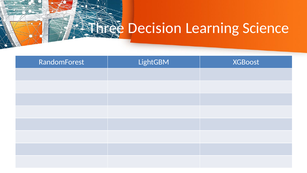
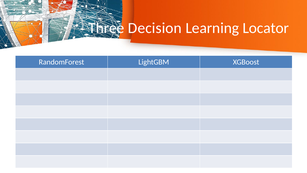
Science: Science -> Locator
